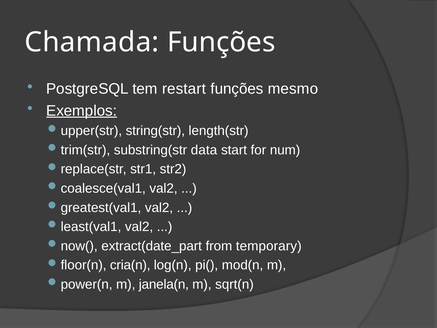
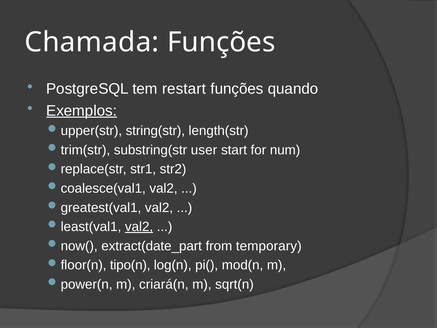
mesmo: mesmo -> quando
data: data -> user
val2 at (139, 227) underline: none -> present
cria(n: cria(n -> tipo(n
janela(n: janela(n -> criará(n
